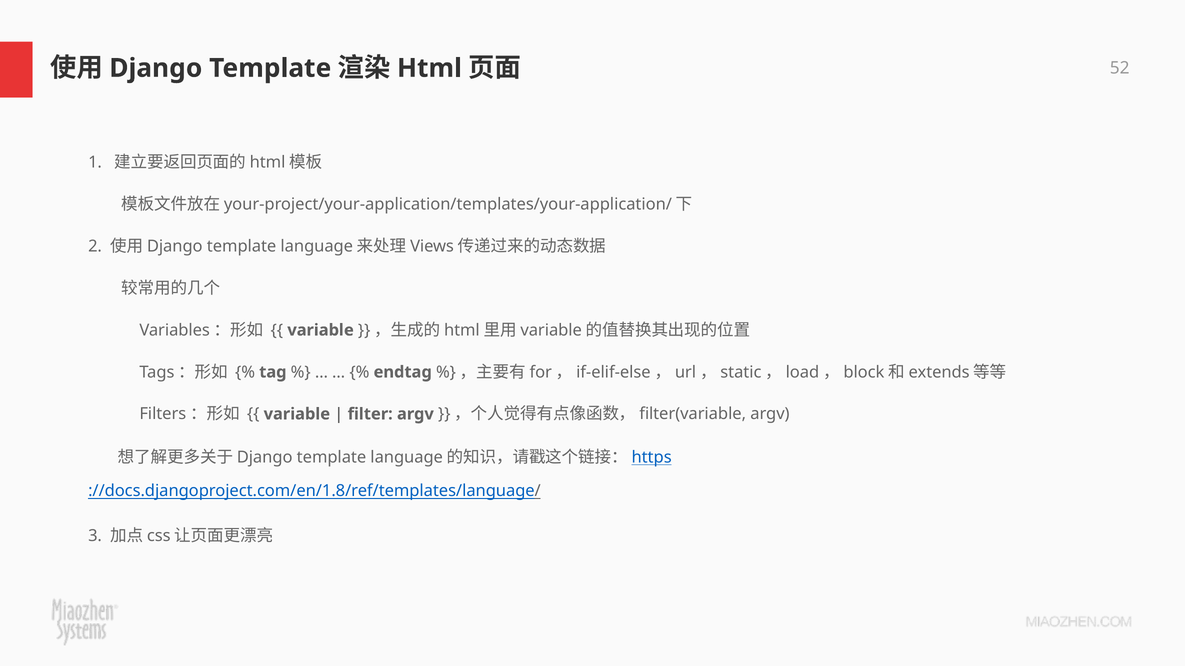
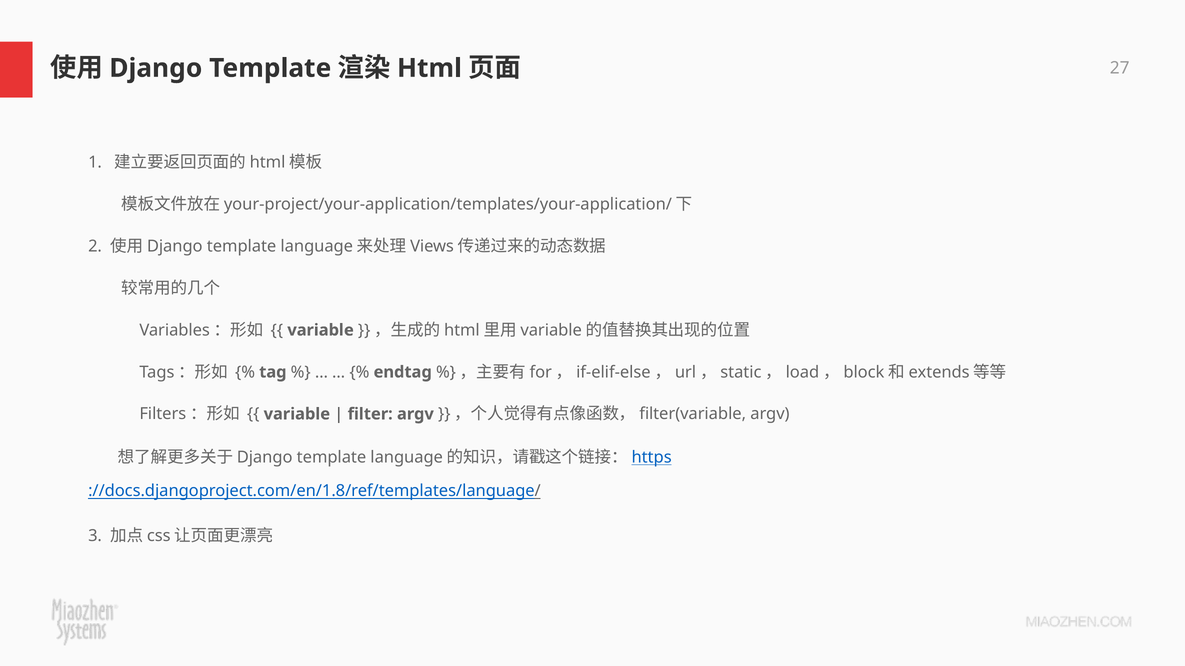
52: 52 -> 27
